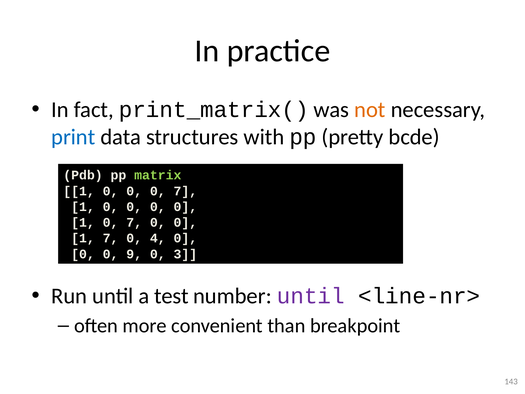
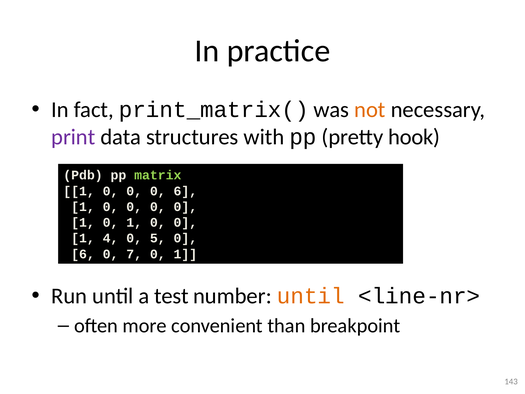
print colour: blue -> purple
bcde: bcde -> hook
0 0 7: 7 -> 6
1 0 7: 7 -> 1
1 7: 7 -> 4
4: 4 -> 5
0 at (83, 254): 0 -> 6
9: 9 -> 7
3 at (185, 254): 3 -> 1
until at (311, 296) colour: purple -> orange
